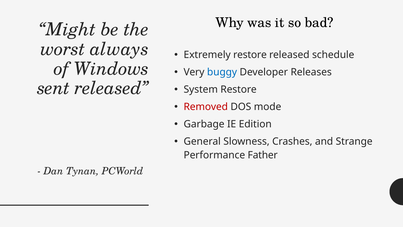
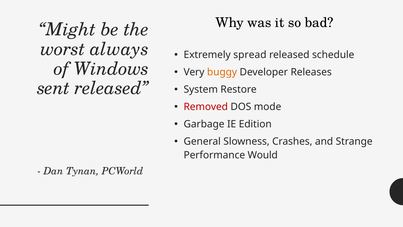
Extremely restore: restore -> spread
buggy colour: blue -> orange
Father: Father -> Would
